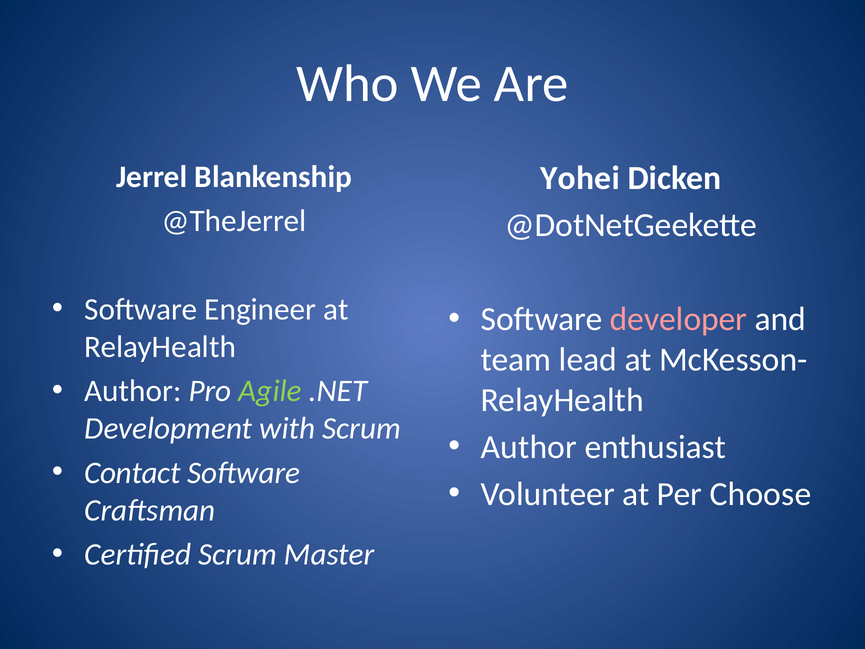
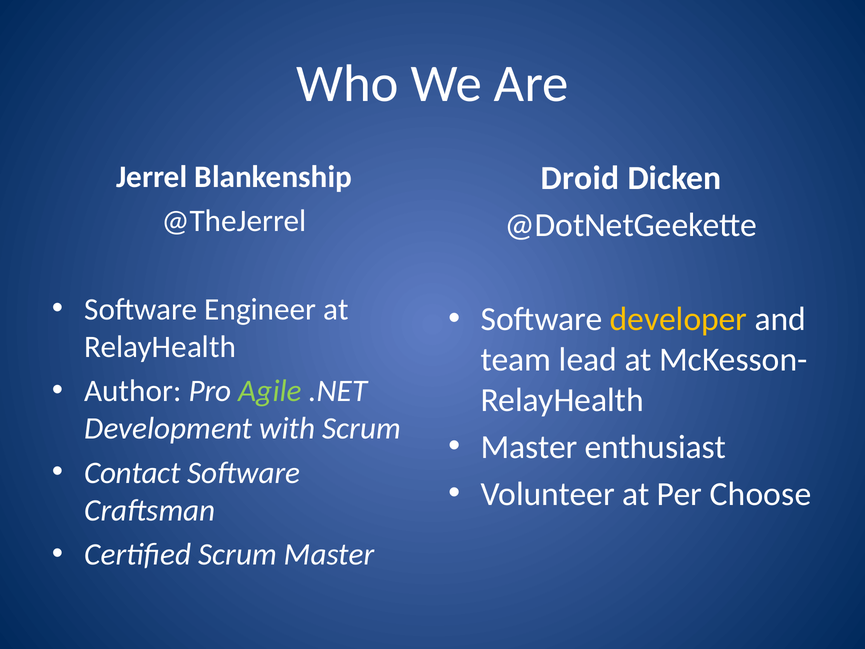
Yohei: Yohei -> Droid
developer colour: pink -> yellow
Author at (529, 447): Author -> Master
